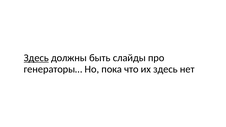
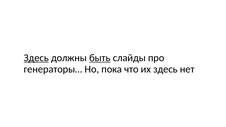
быть underline: none -> present
